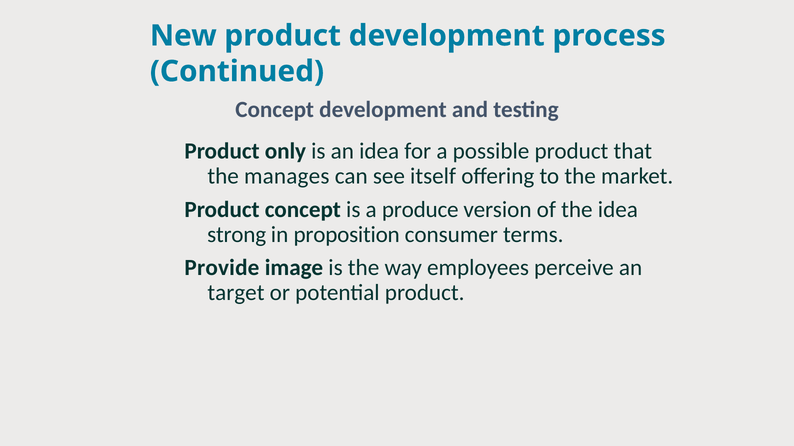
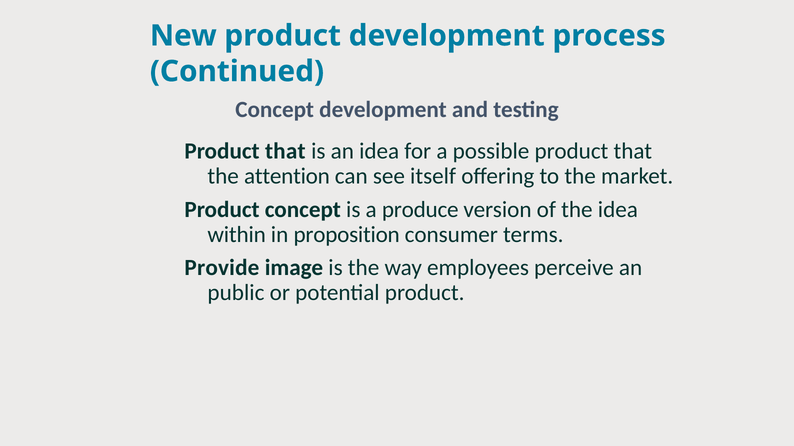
only at (285, 151): only -> that
manages: manages -> attention
strong: strong -> within
target: target -> public
